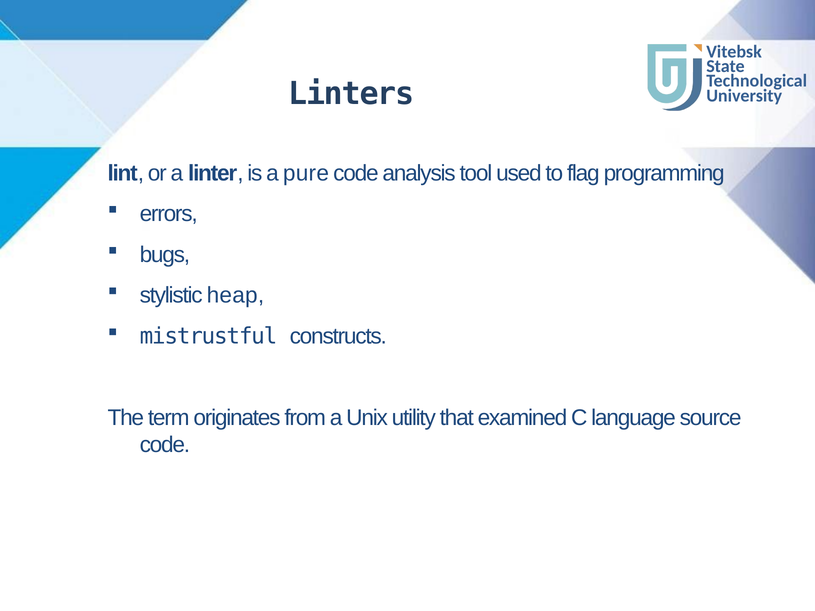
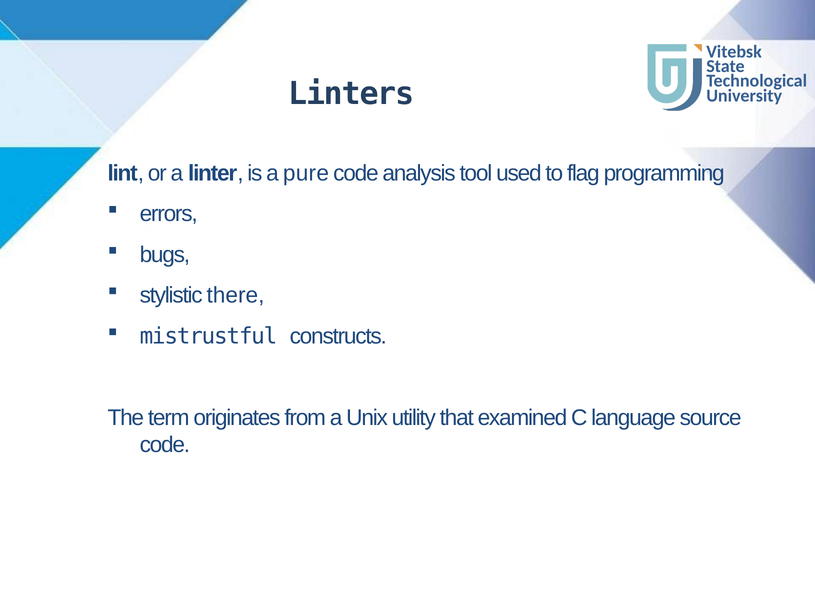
heap: heap -> there
